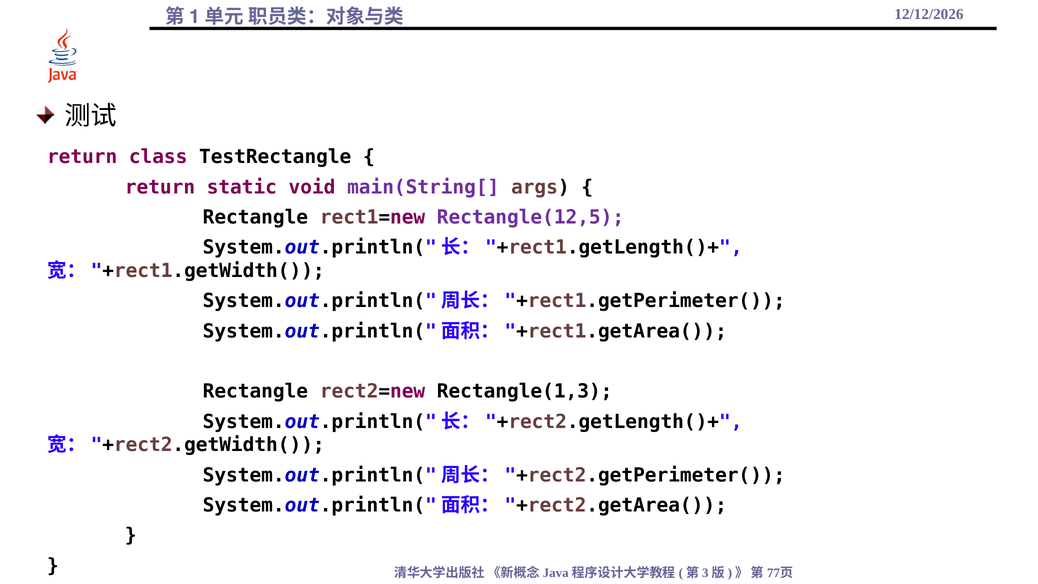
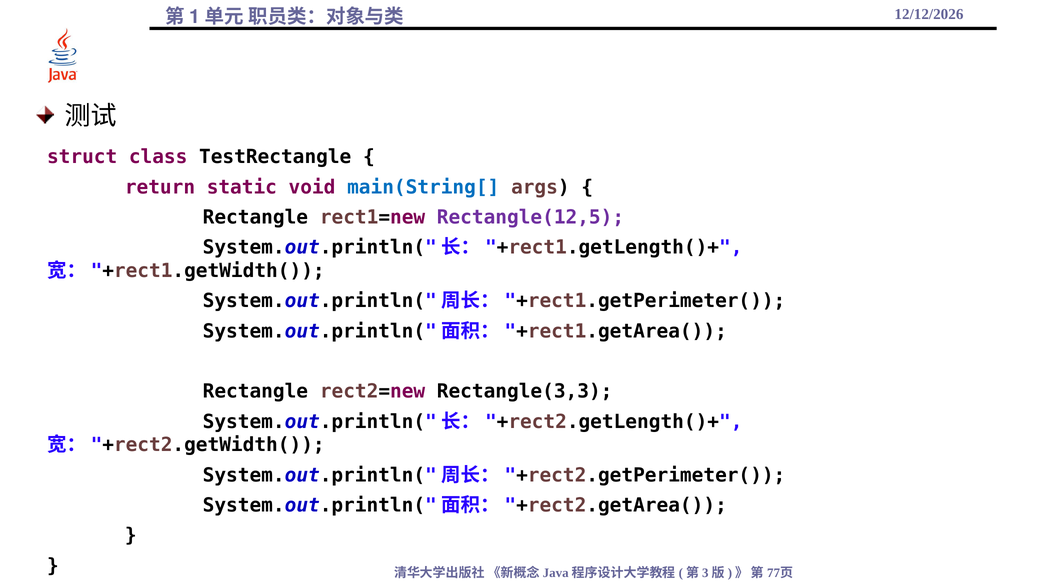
return at (82, 157): return -> struct
main(String[ colour: purple -> blue
Rectangle(1,3: Rectangle(1,3 -> Rectangle(3,3
